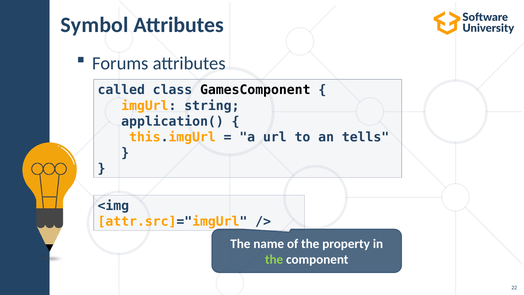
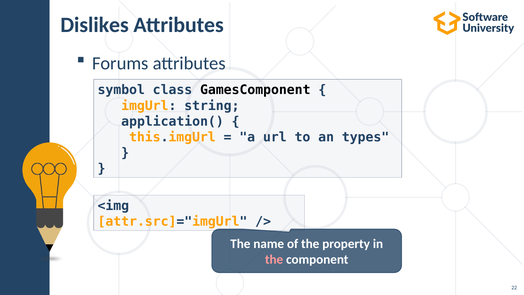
Symbol: Symbol -> Dislikes
called: called -> symbol
tells: tells -> types
the at (274, 259) colour: light green -> pink
